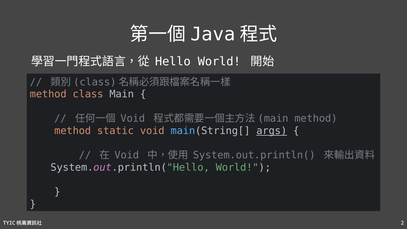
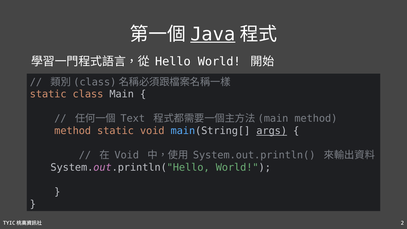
Java underline: none -> present
method at (48, 94): method -> static
Void at (133, 119): Void -> Text
